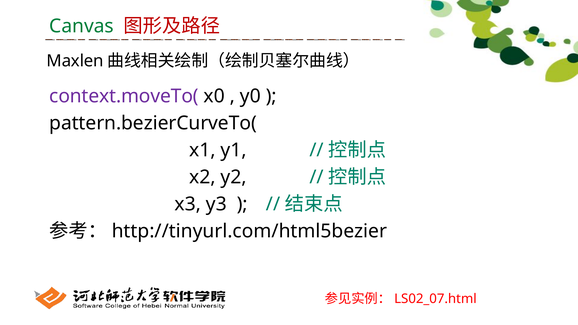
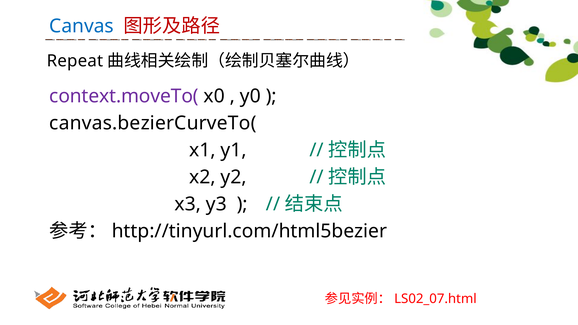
Canvas colour: green -> blue
Maxlen: Maxlen -> Repeat
pattern.bezierCurveTo(: pattern.bezierCurveTo( -> canvas.bezierCurveTo(
